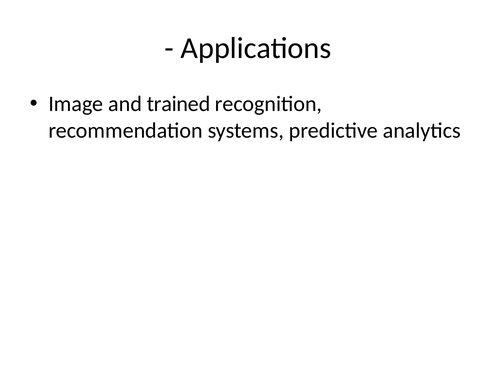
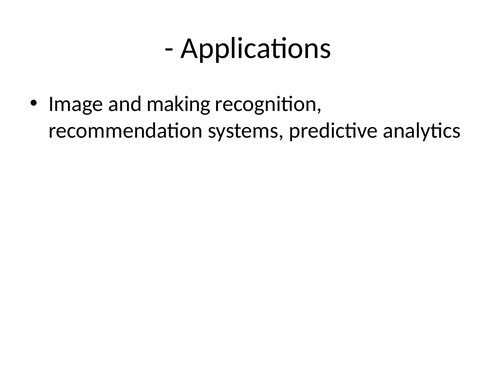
trained: trained -> making
